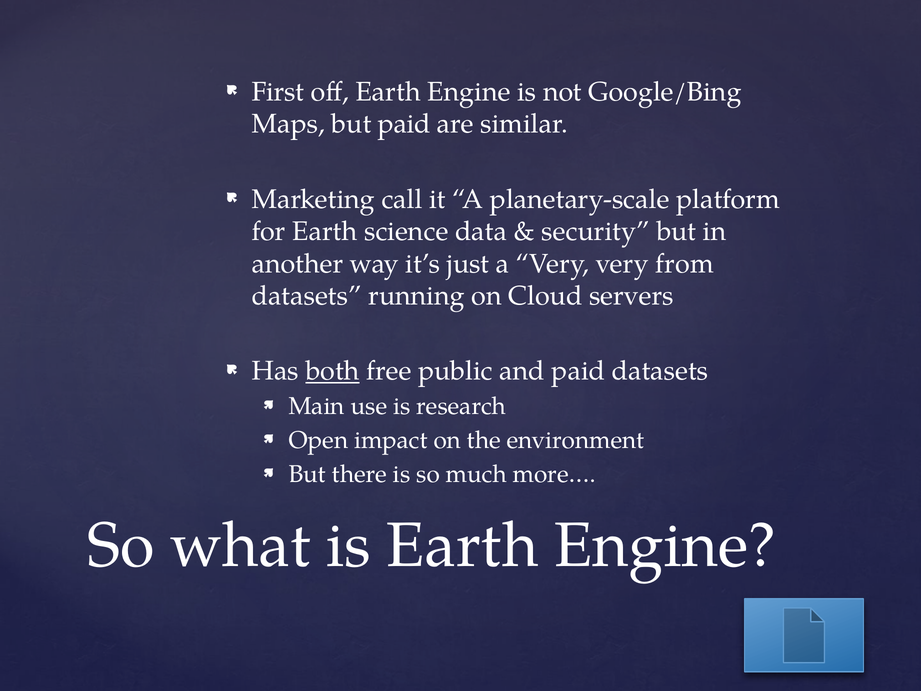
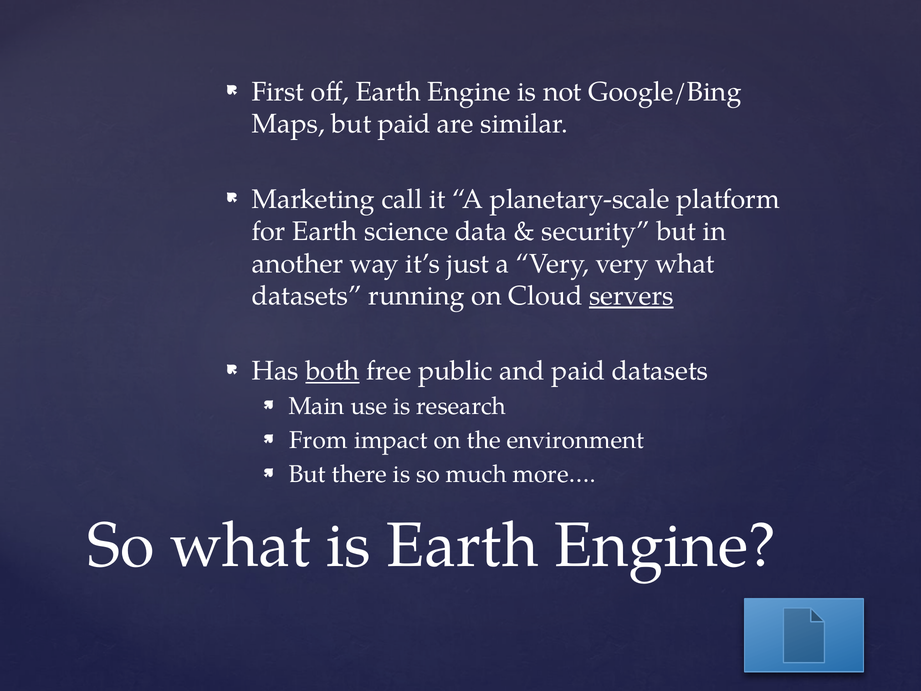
very from: from -> what
servers underline: none -> present
Open: Open -> From
